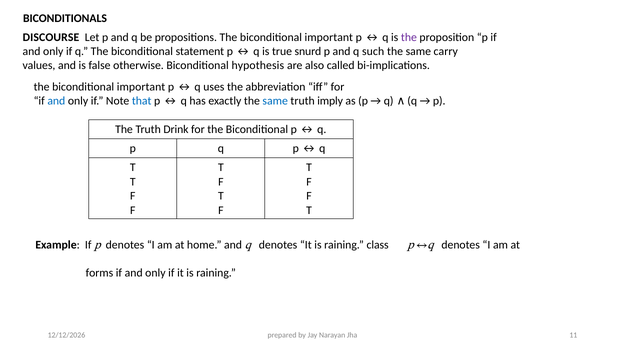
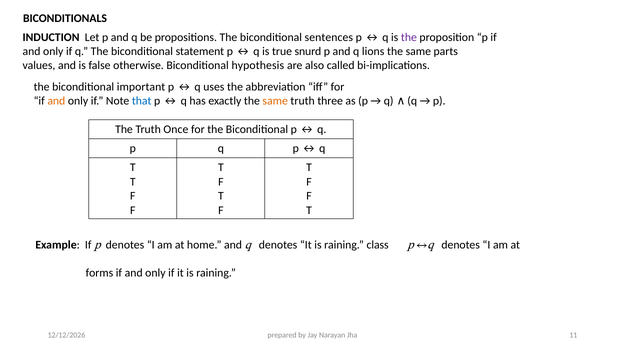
DISCOURSE: DISCOURSE -> INDUCTION
propositions The biconditional important: important -> sentences
such: such -> lions
carry: carry -> parts
and at (56, 101) colour: blue -> orange
same at (275, 101) colour: blue -> orange
imply: imply -> three
Drink: Drink -> Once
